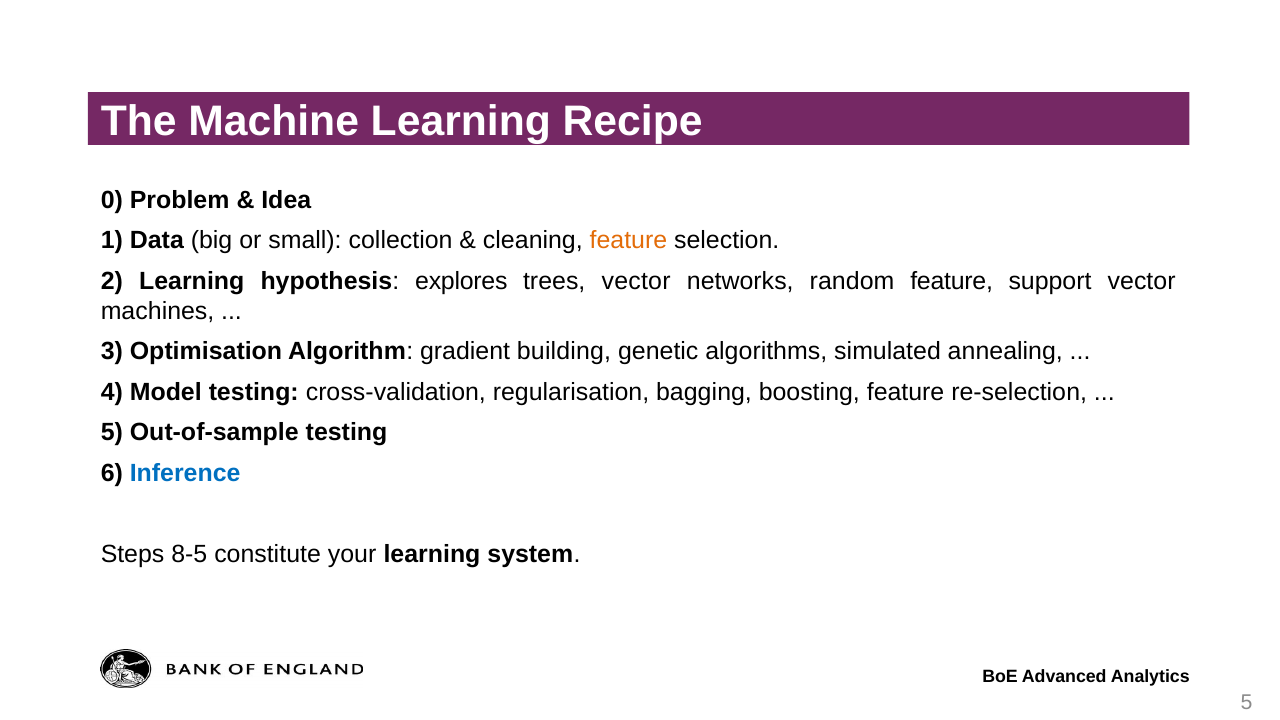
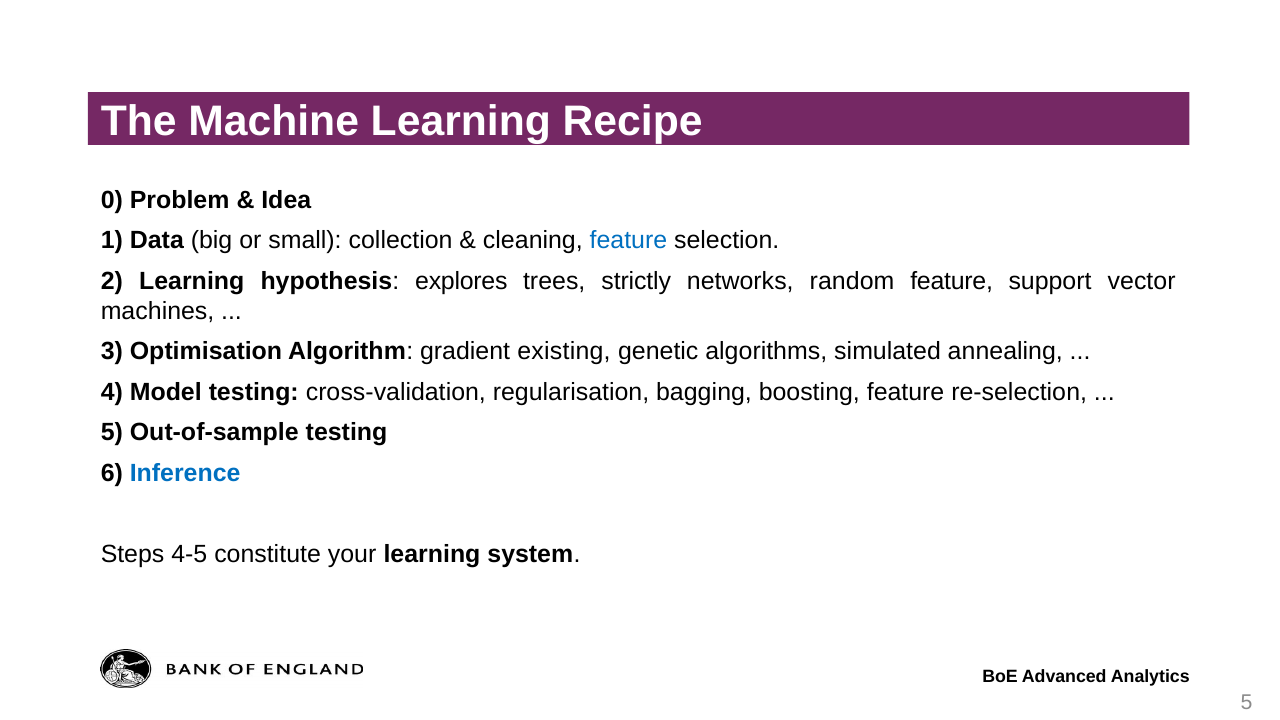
feature at (628, 240) colour: orange -> blue
trees vector: vector -> strictly
building: building -> existing
8-5: 8-5 -> 4-5
